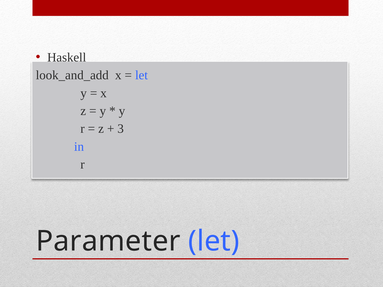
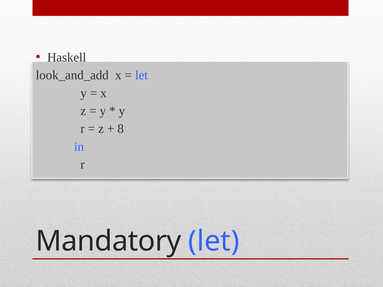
3: 3 -> 8
Parameter: Parameter -> Mandatory
